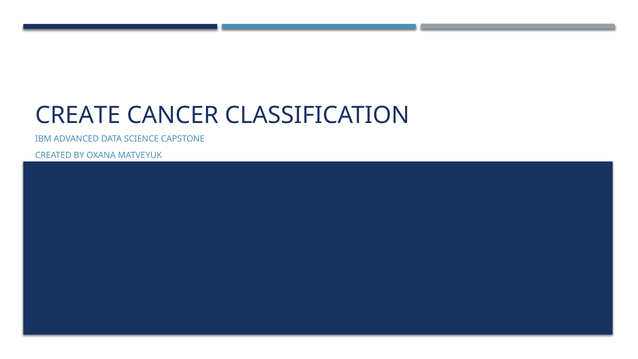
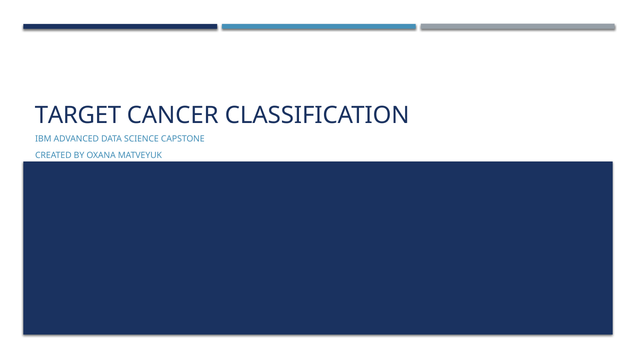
CREATE: CREATE -> TARGET
